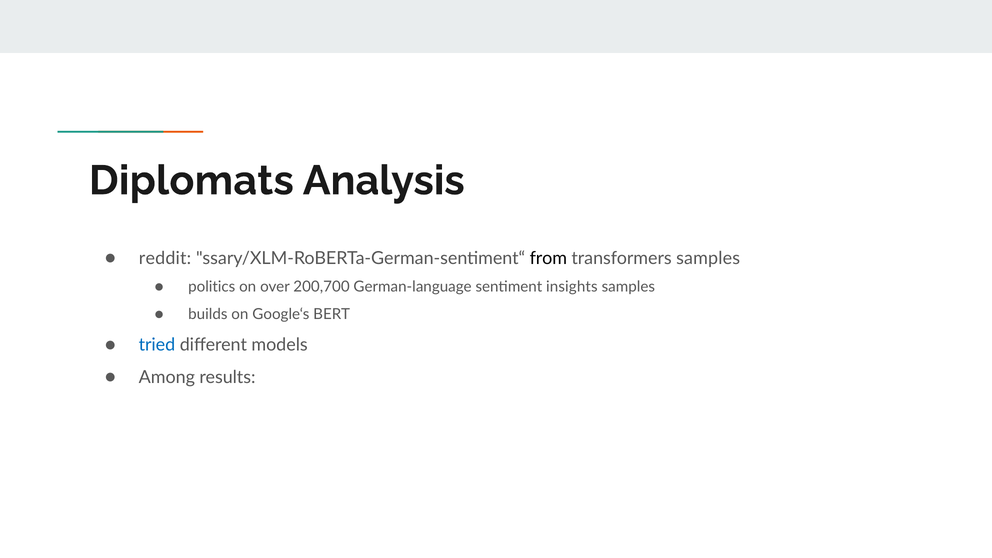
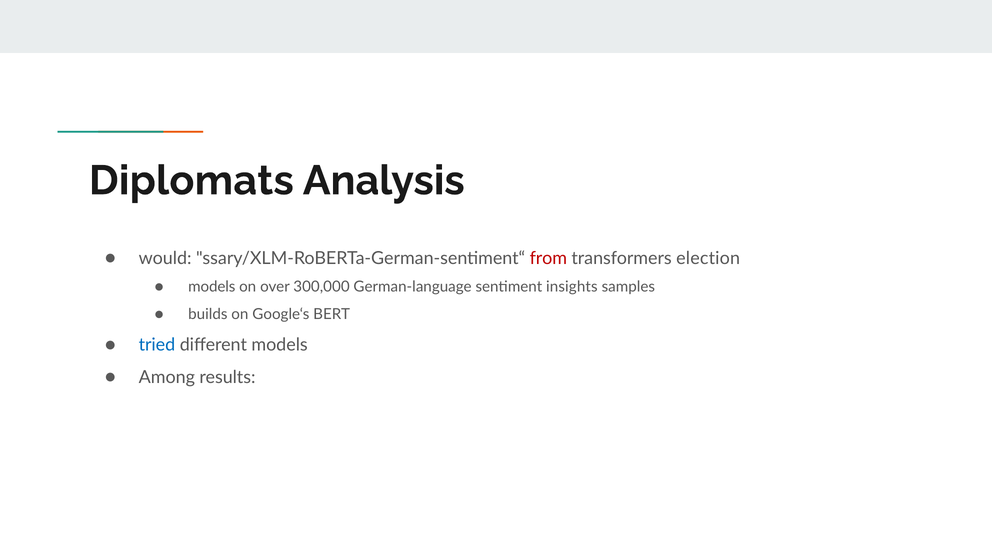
reddit: reddit -> would
from colour: black -> red
transformers samples: samples -> election
politics at (212, 287): politics -> models
200,700: 200,700 -> 300,000
